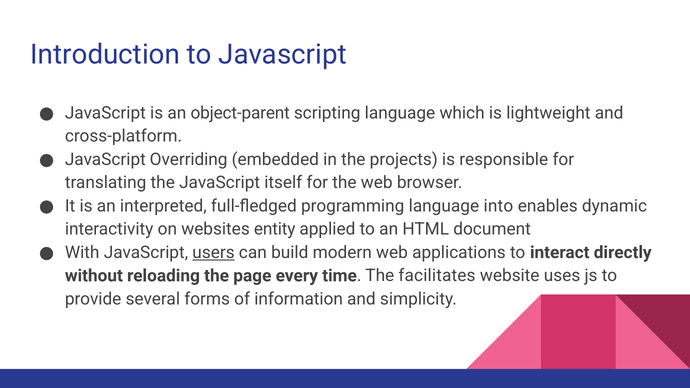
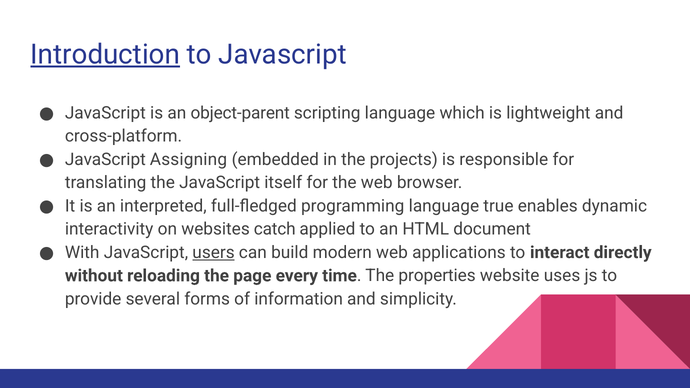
Introduction underline: none -> present
Overriding: Overriding -> Assigning
into: into -> true
entity: entity -> catch
facilitates: facilitates -> properties
